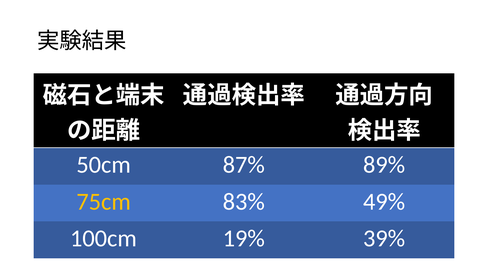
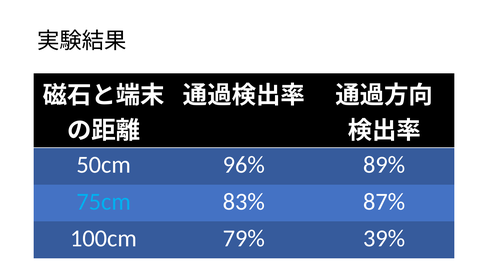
87%: 87% -> 96%
75cm colour: yellow -> light blue
49%: 49% -> 87%
19%: 19% -> 79%
